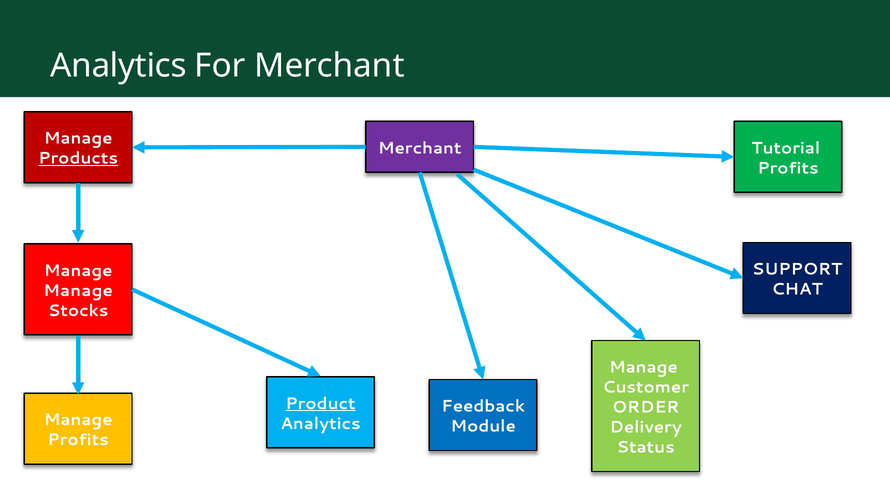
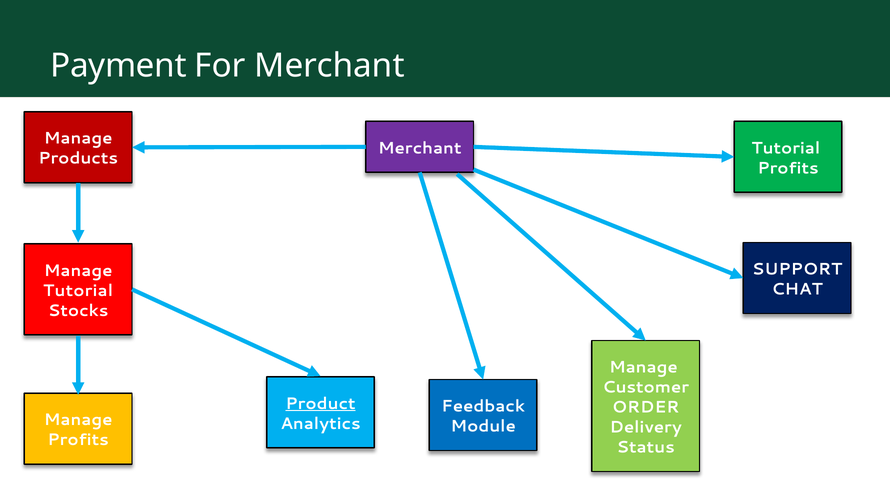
Analytics at (118, 66): Analytics -> Payment
Products underline: present -> none
Manage at (78, 291): Manage -> Tutorial
